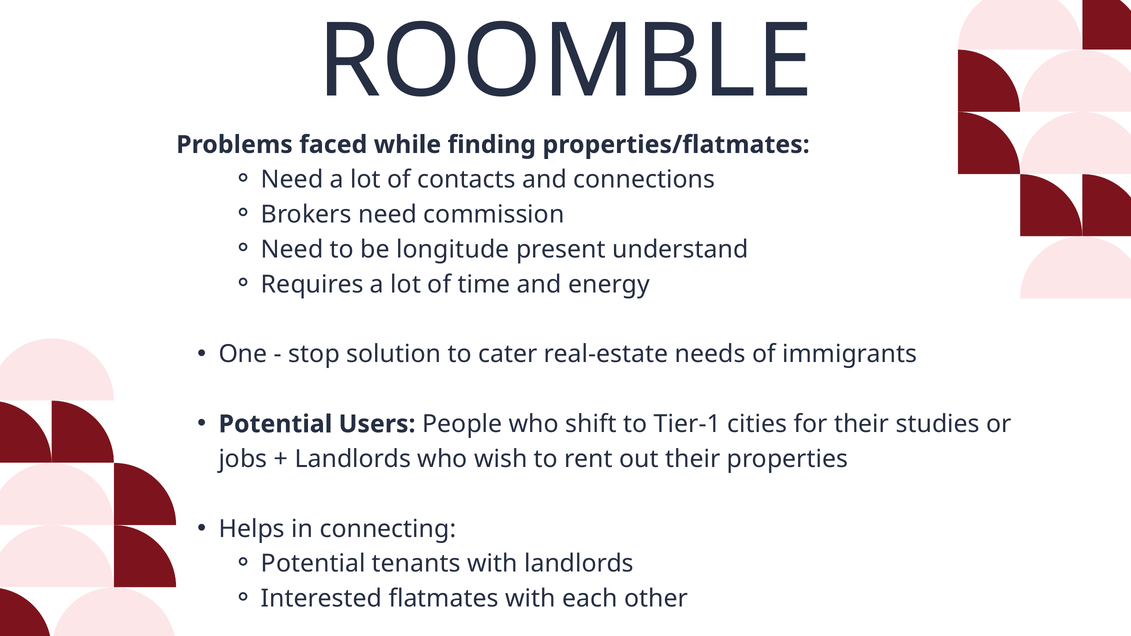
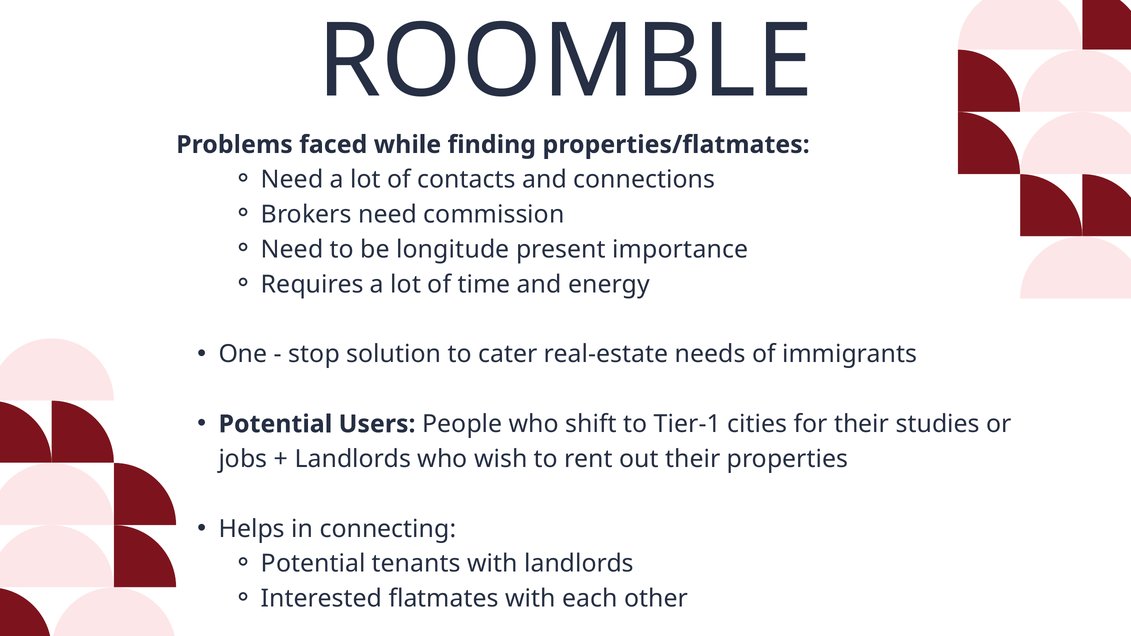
understand: understand -> importance
